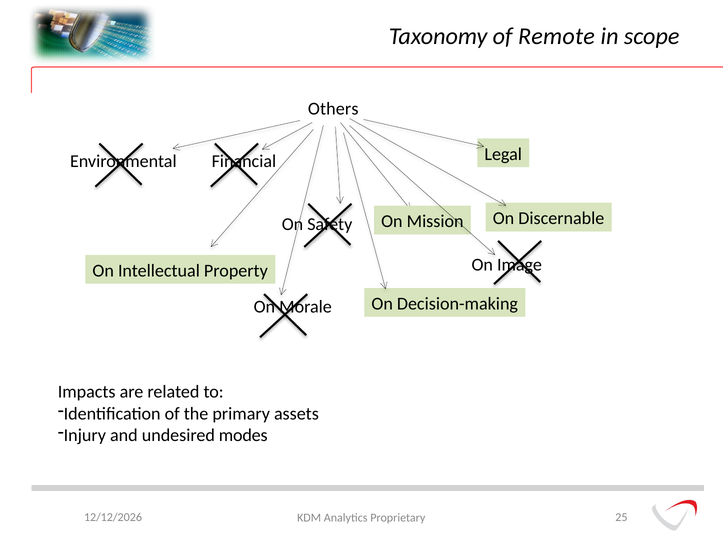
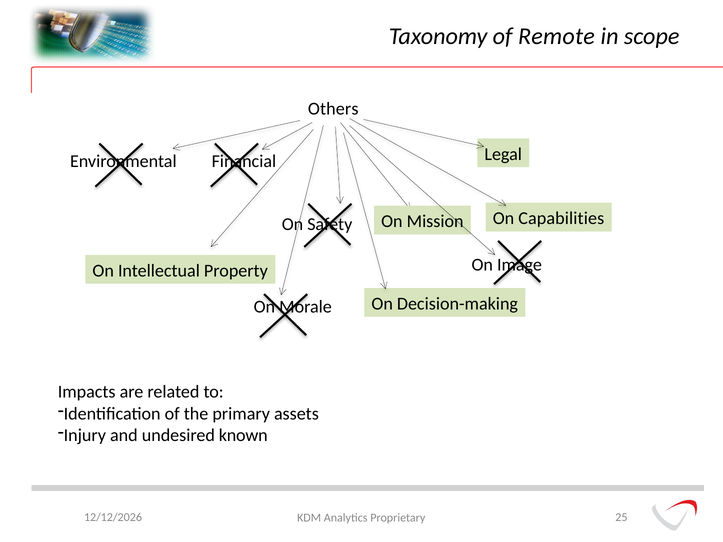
Discernable: Discernable -> Capabilities
modes: modes -> known
